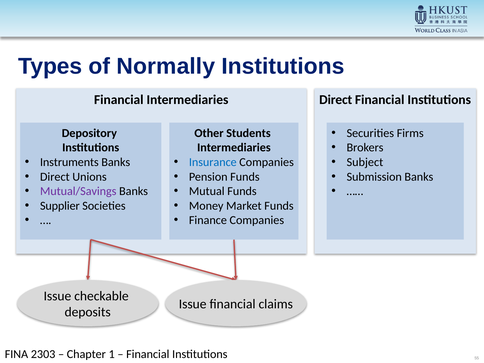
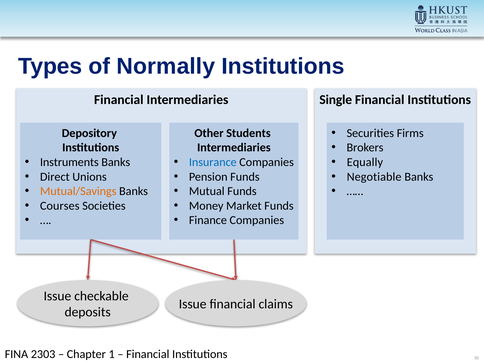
Intermediaries Direct: Direct -> Single
Subject: Subject -> Equally
Submission: Submission -> Negotiable
Mutual/Savings colour: purple -> orange
Supplier: Supplier -> Courses
